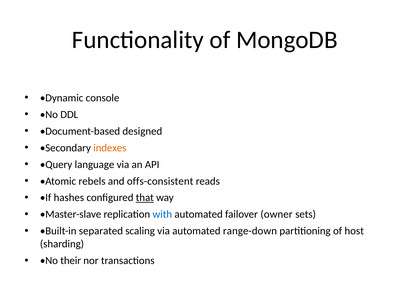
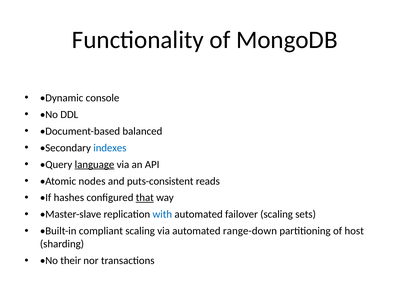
designed: designed -> balanced
indexes colour: orange -> blue
language underline: none -> present
rebels: rebels -> nodes
offs-consistent: offs-consistent -> puts-consistent
failover owner: owner -> scaling
separated: separated -> compliant
